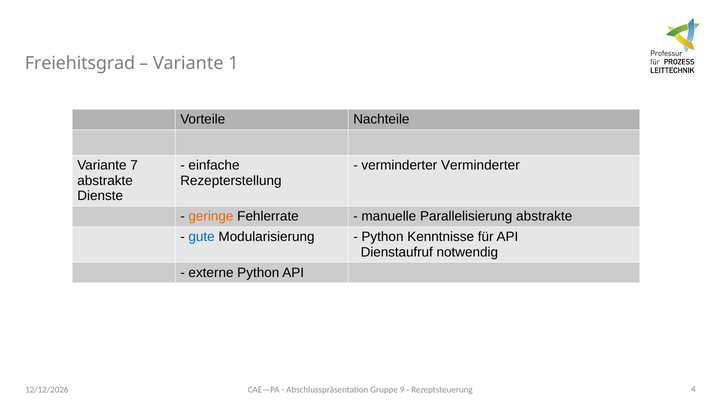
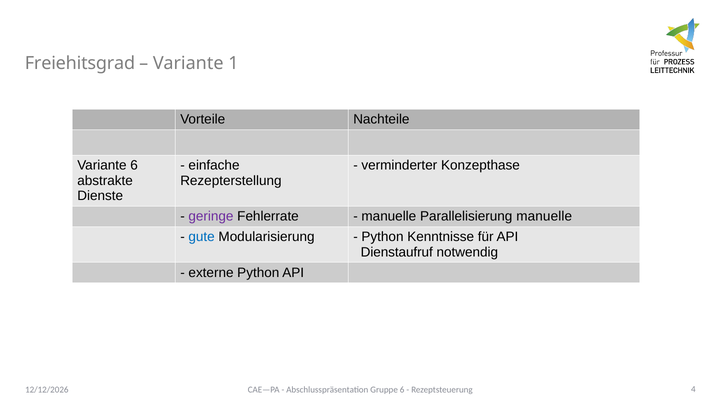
Variante 7: 7 -> 6
verminderter Verminderter: Verminderter -> Konzepthase
geringe colour: orange -> purple
Parallelisierung abstrakte: abstrakte -> manuelle
Gruppe 9: 9 -> 6
